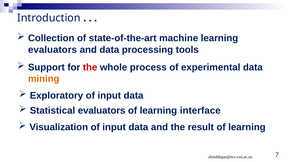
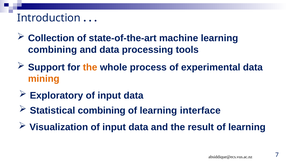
evaluators at (52, 50): evaluators -> combining
the at (90, 67) colour: red -> orange
Statistical evaluators: evaluators -> combining
